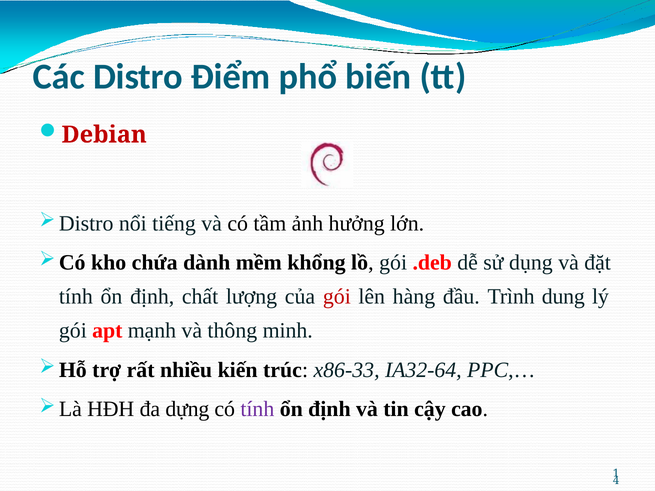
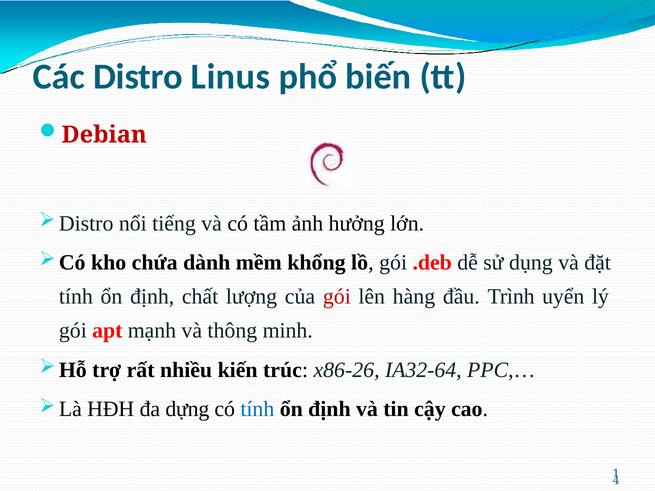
Điểm: Điểm -> Linus
dung: dung -> uyển
x86-33: x86-33 -> x86-26
tính at (257, 409) colour: purple -> blue
